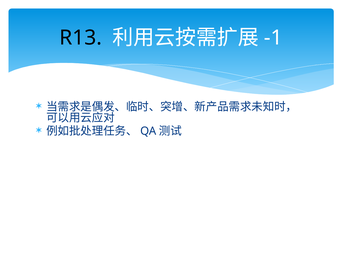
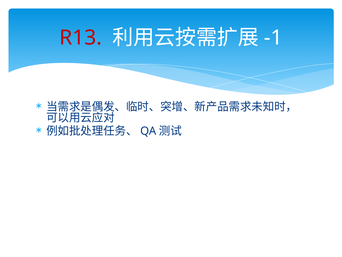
R13 colour: black -> red
